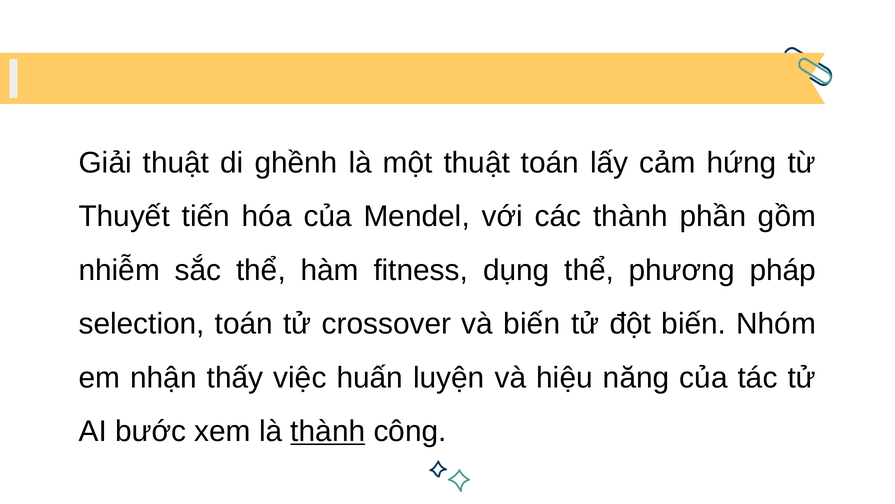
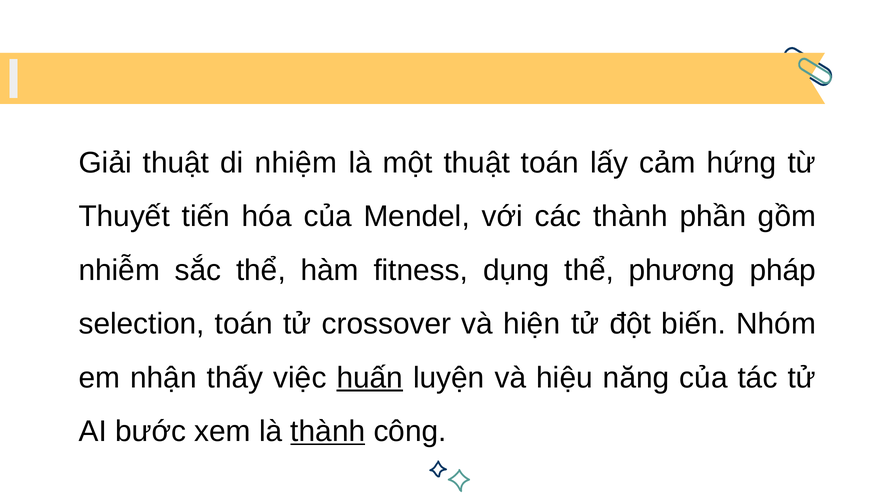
ghềnh: ghềnh -> nhiệm
và biến: biến -> hiện
huấn underline: none -> present
